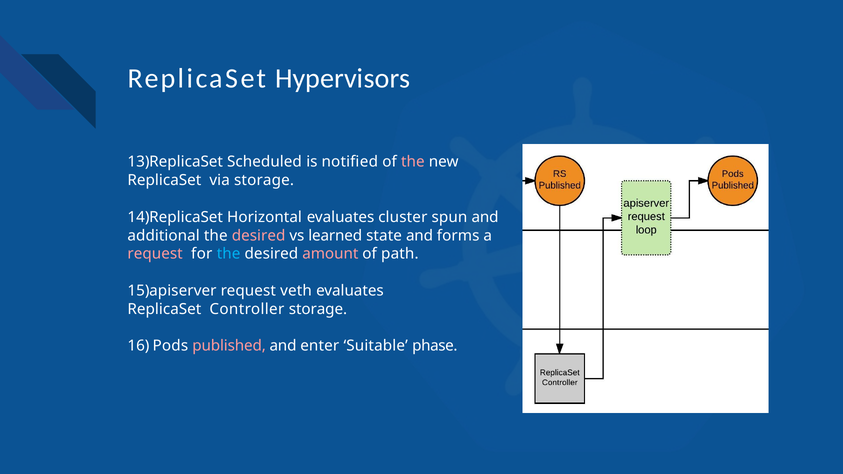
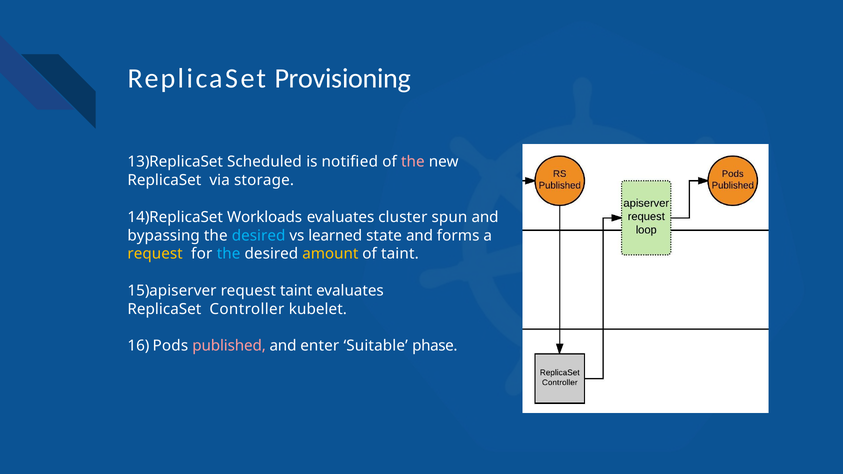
Hypervisors: Hypervisors -> Provisioning
Horizontal: Horizontal -> Workloads
additional: additional -> bypassing
desired at (259, 236) colour: pink -> light blue
request at (155, 254) colour: pink -> yellow
amount colour: pink -> yellow
of path: path -> taint
request veth: veth -> taint
Controller storage: storage -> kubelet
